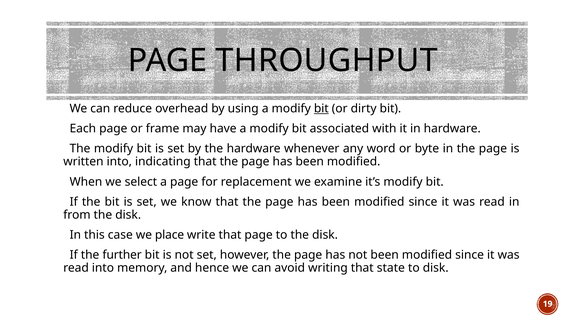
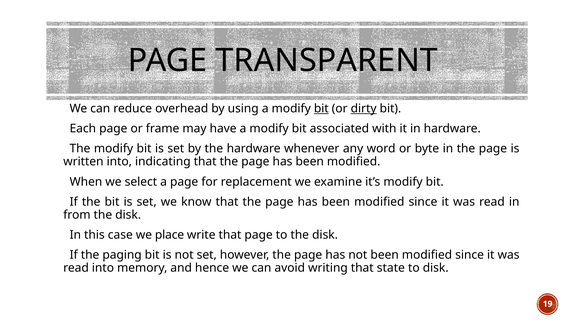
THROUGHPUT: THROUGHPUT -> TRANSPARENT
dirty underline: none -> present
further: further -> paging
